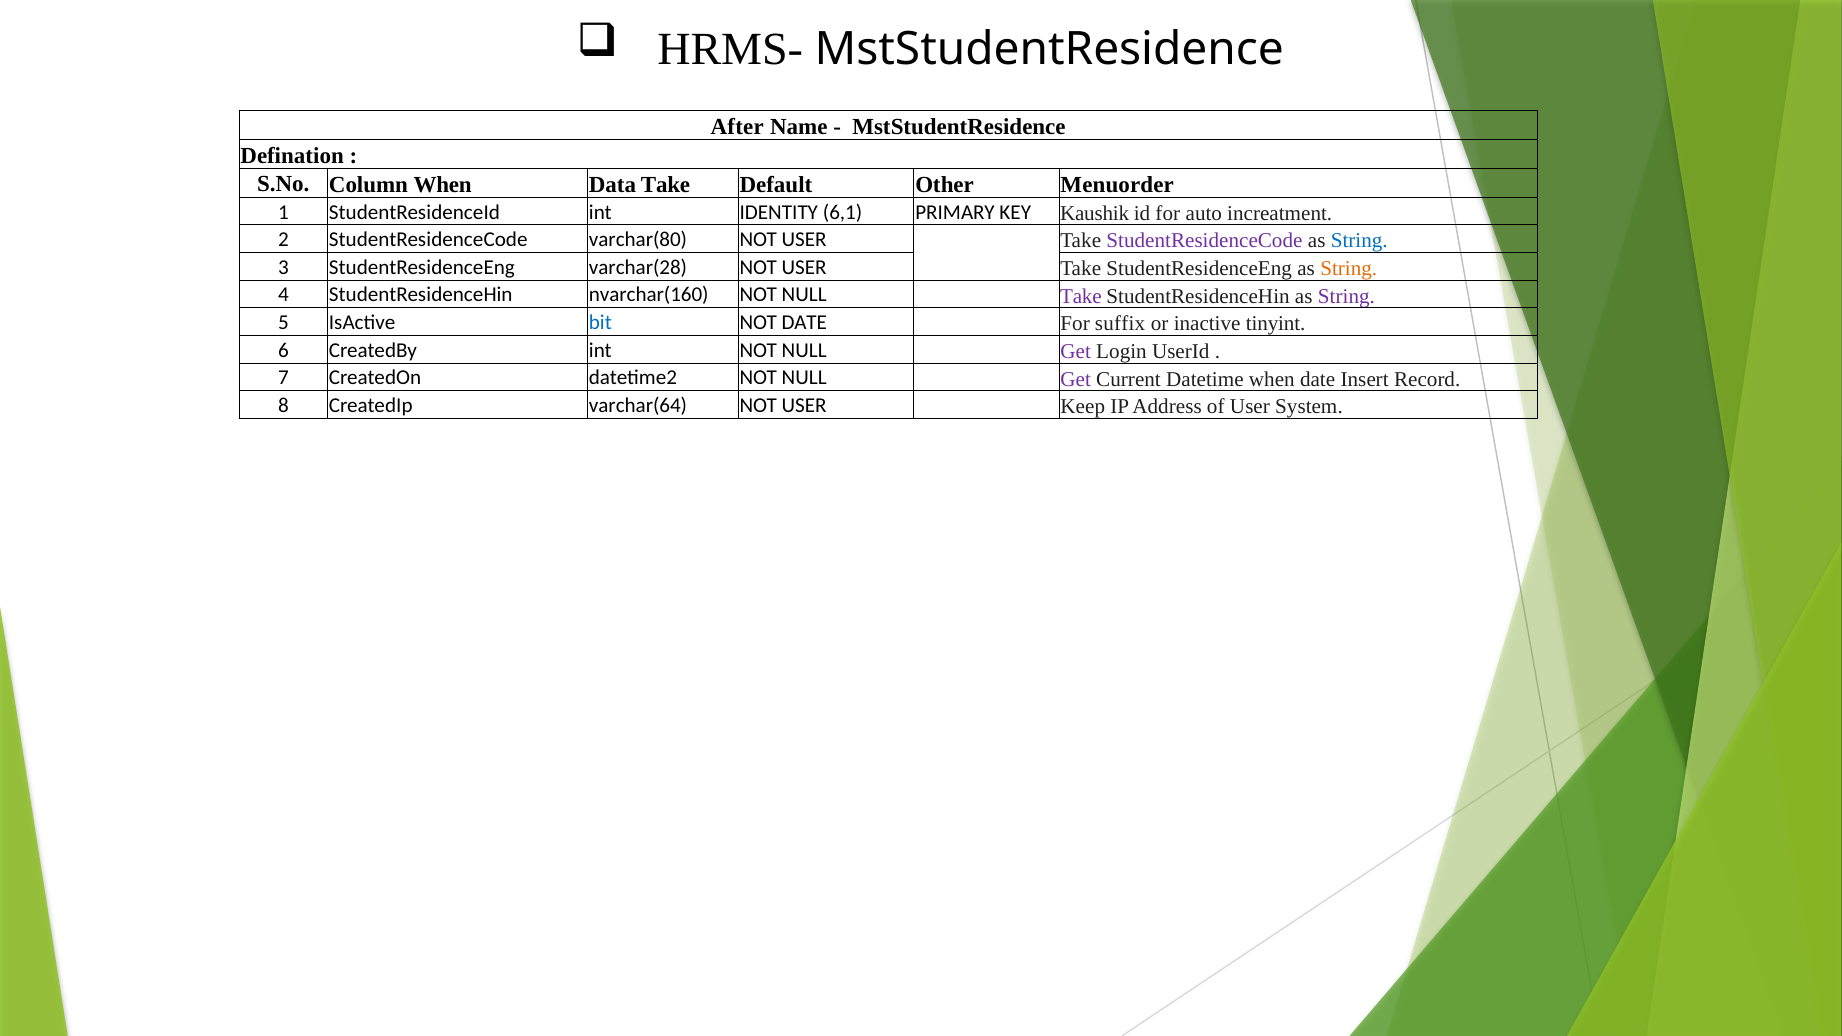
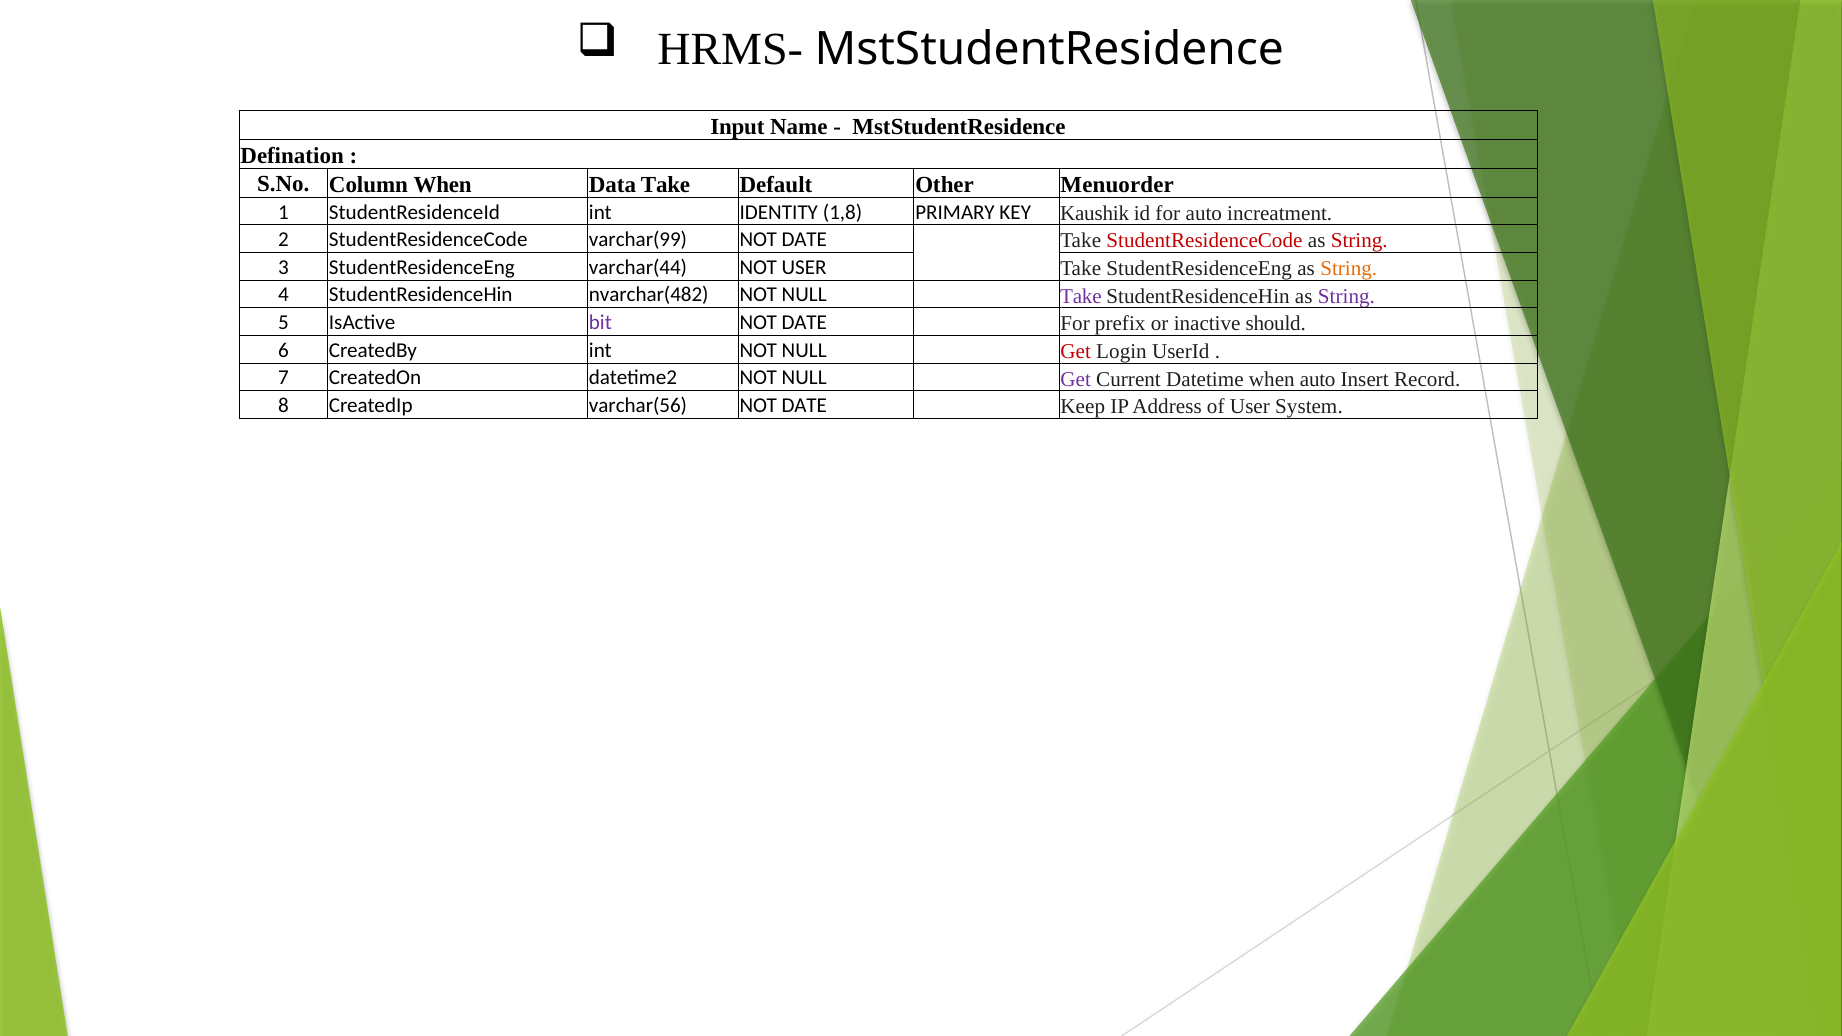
After: After -> Input
6,1: 6,1 -> 1,8
varchar(80: varchar(80 -> varchar(99
USER at (804, 240): USER -> DATE
StudentResidenceCode at (1204, 241) colour: purple -> red
String at (1359, 241) colour: blue -> red
varchar(28: varchar(28 -> varchar(44
nvarchar(160: nvarchar(160 -> nvarchar(482
bit colour: blue -> purple
suffix: suffix -> prefix
tinyint: tinyint -> should
Get at (1076, 351) colour: purple -> red
when date: date -> auto
varchar(64: varchar(64 -> varchar(56
USER at (804, 406): USER -> DATE
